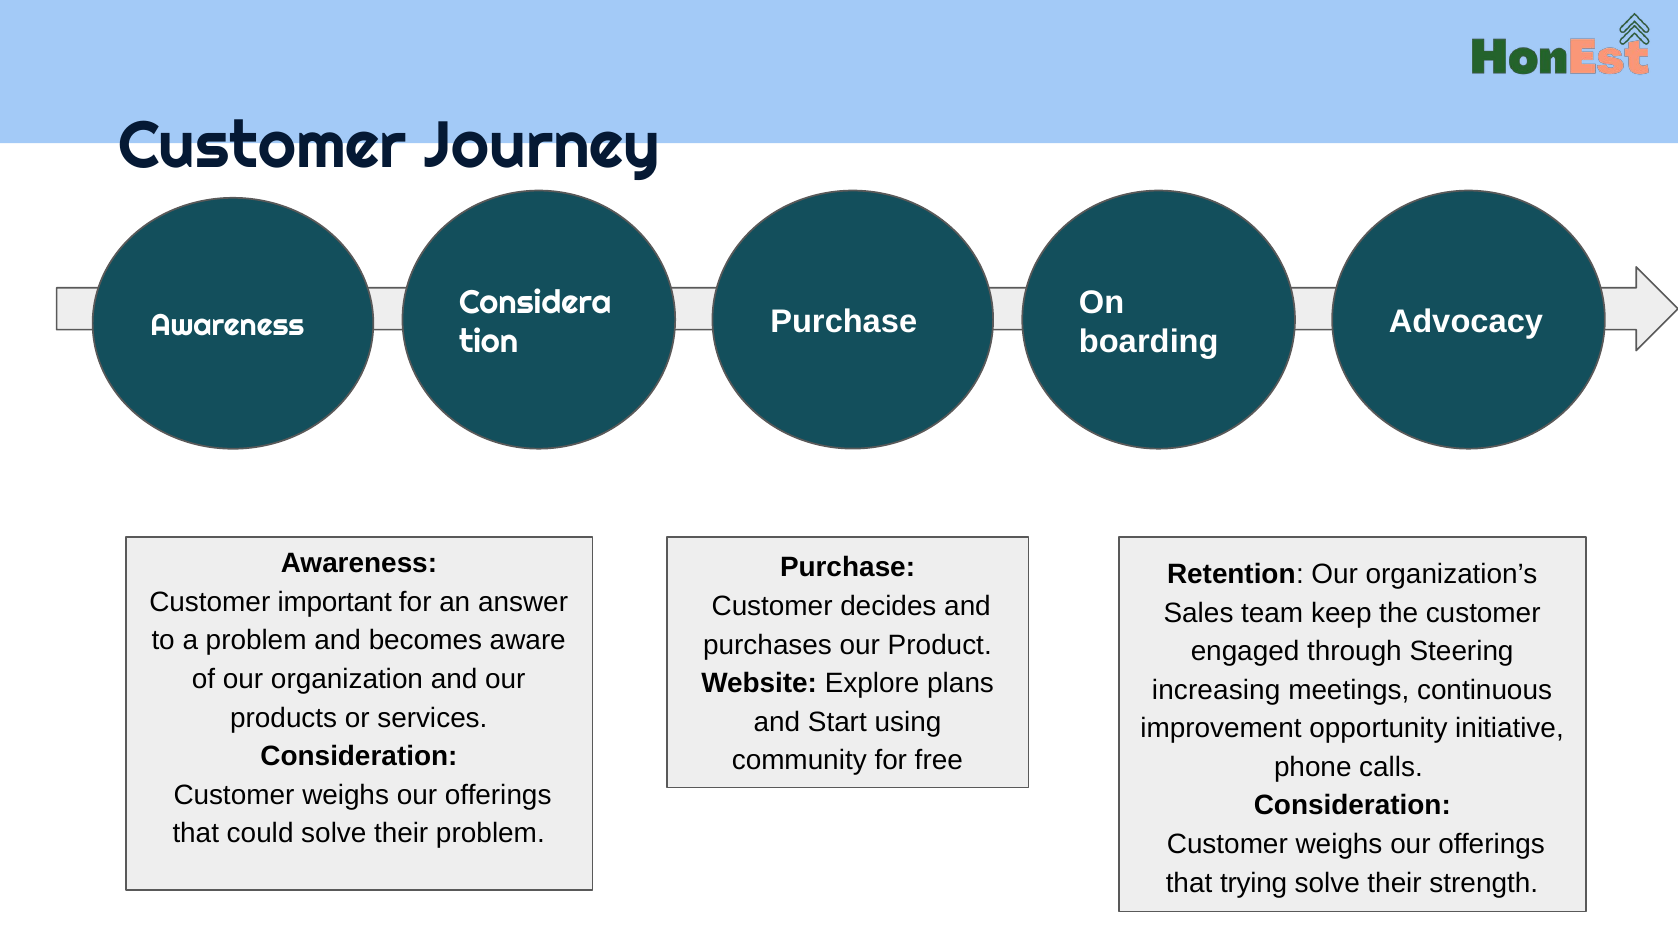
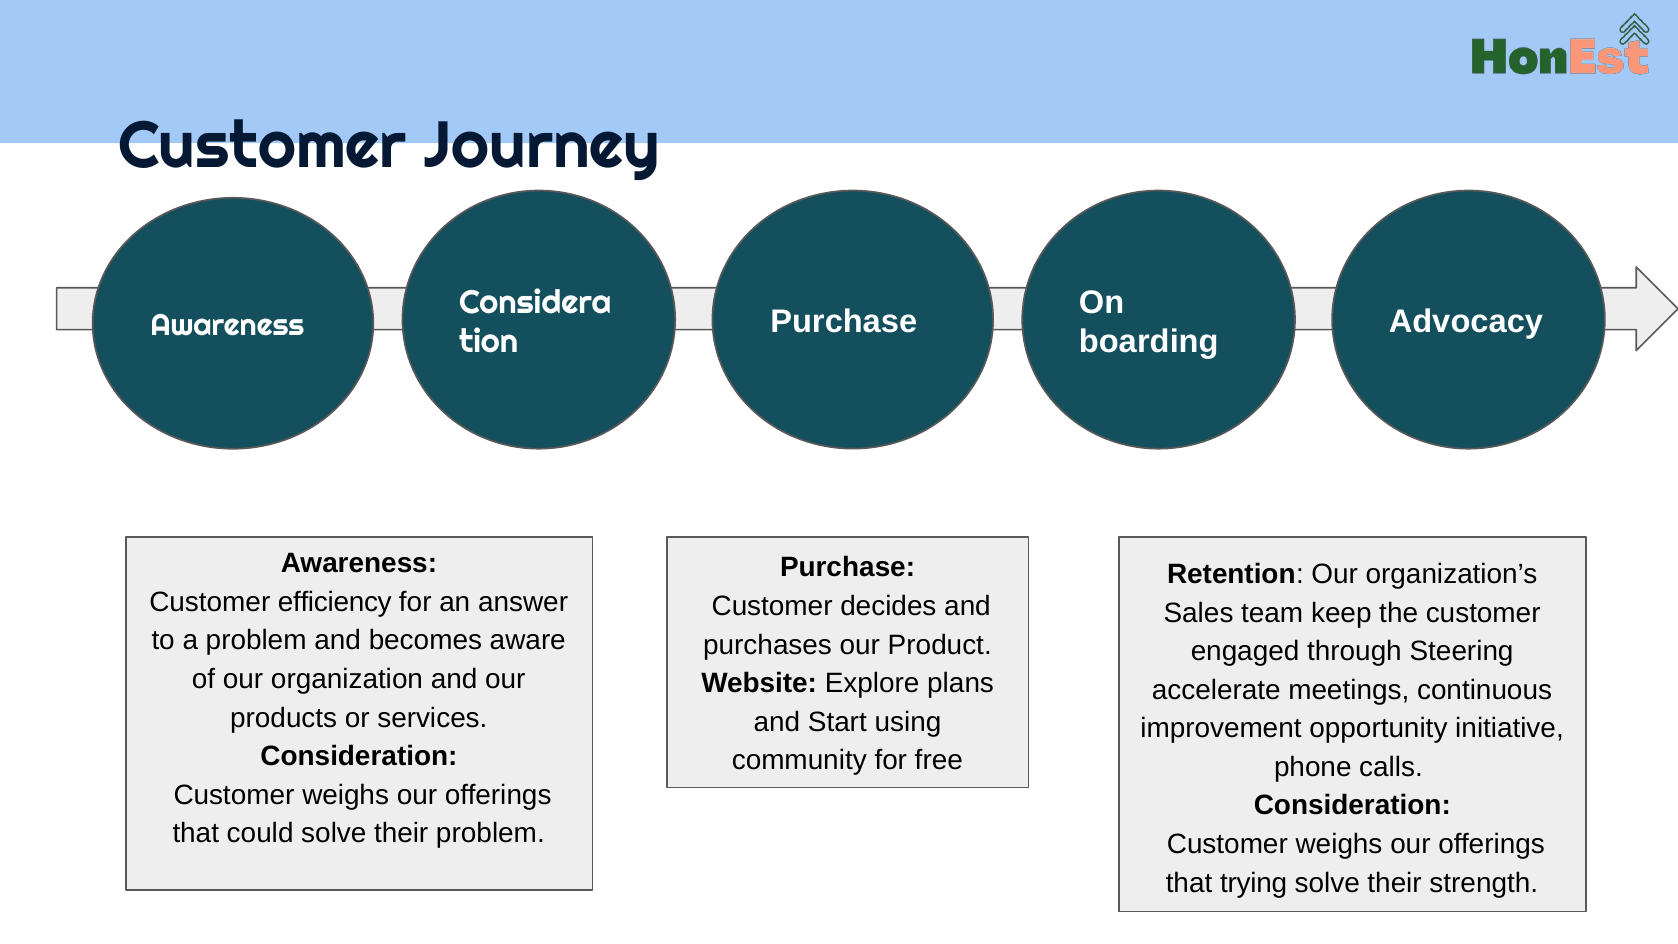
important: important -> efficiency
increasing: increasing -> accelerate
